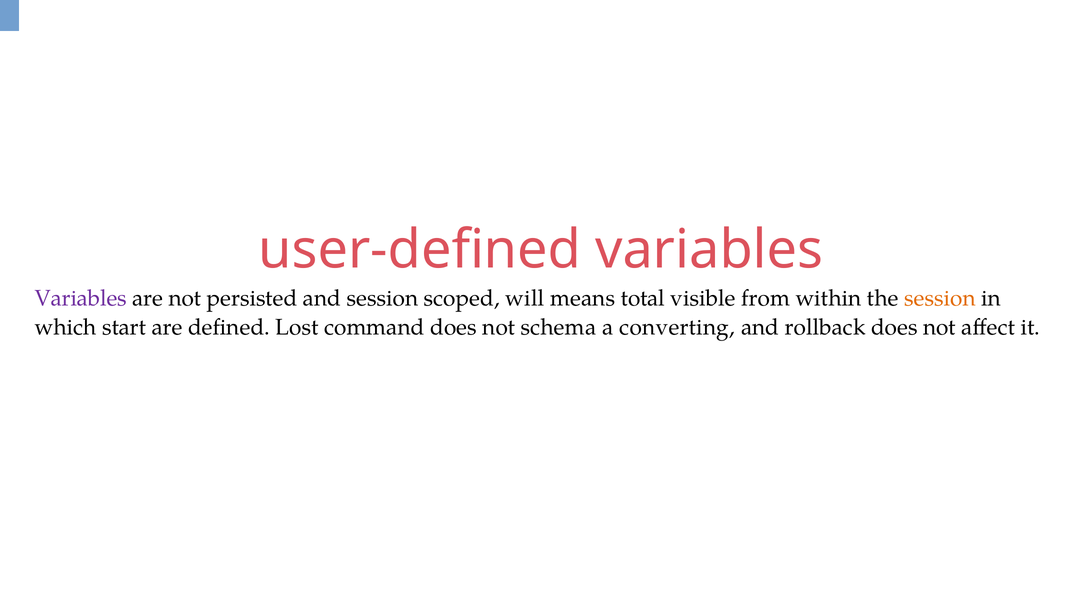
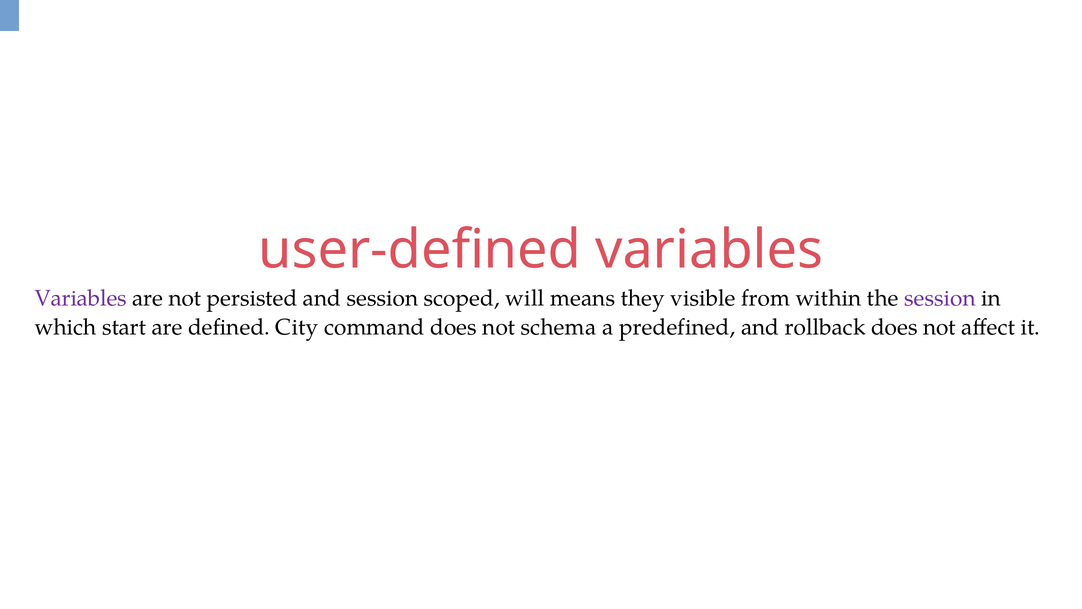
total: total -> they
session at (940, 298) colour: orange -> purple
Lost: Lost -> City
converting: converting -> predefined
